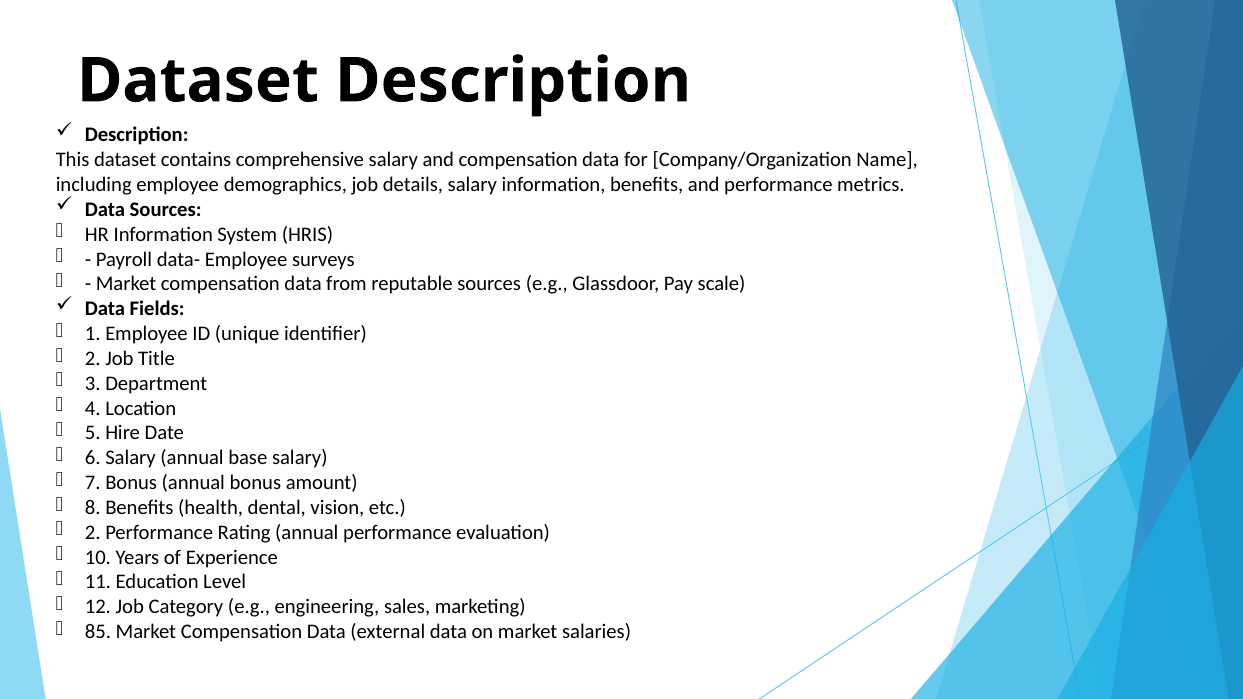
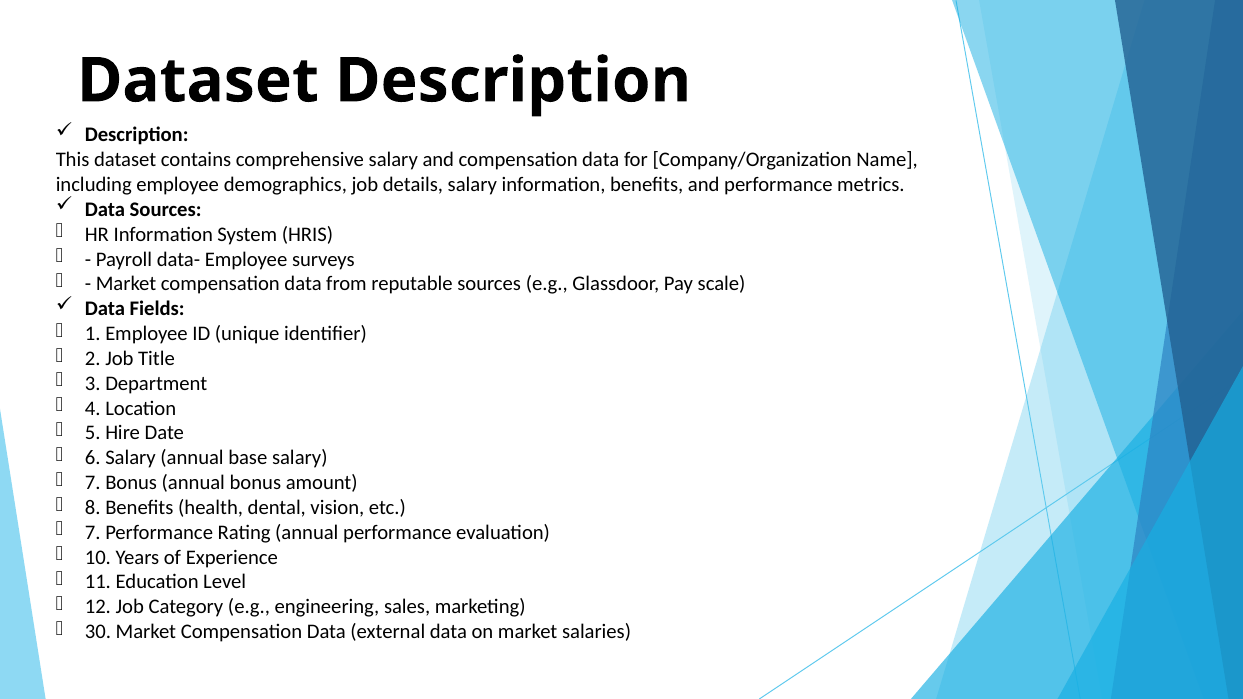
2 at (93, 533): 2 -> 7
85: 85 -> 30
